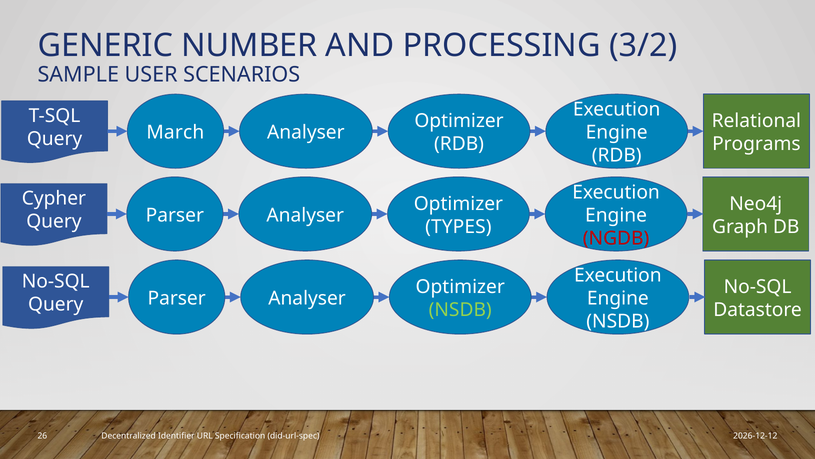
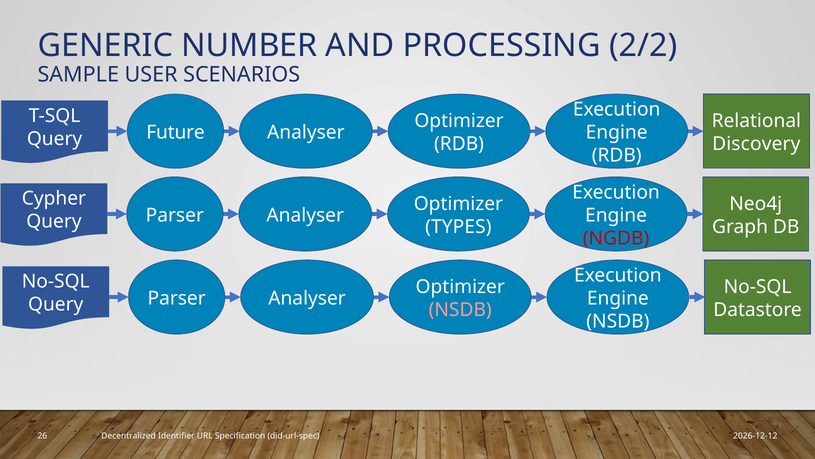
3/2: 3/2 -> 2/2
March: March -> Future
Programs: Programs -> Discovery
NSDB at (460, 310) colour: light green -> pink
